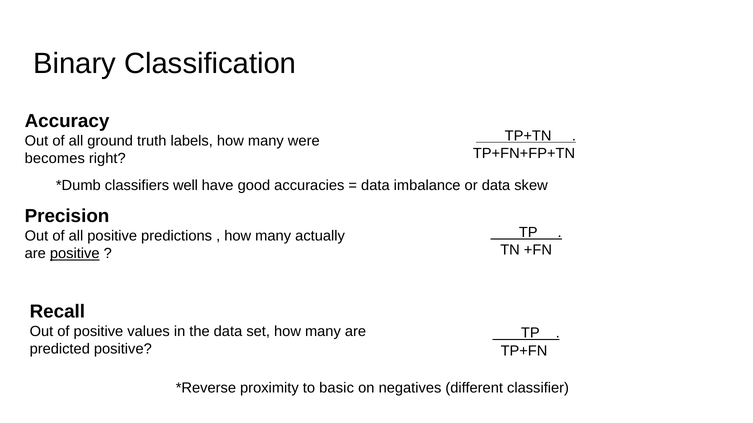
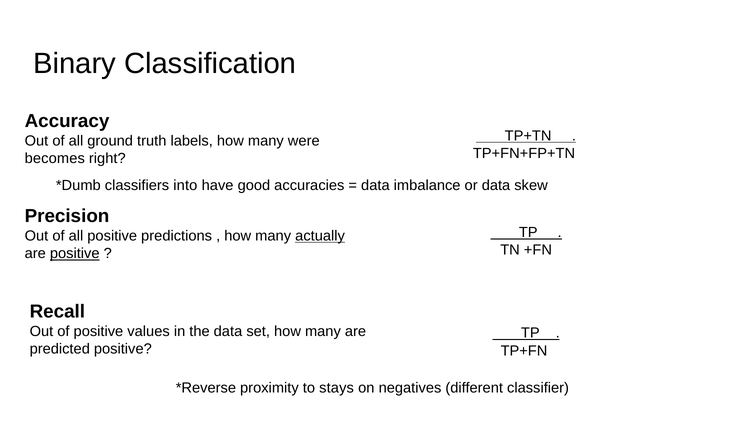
well: well -> into
actually underline: none -> present
basic: basic -> stays
